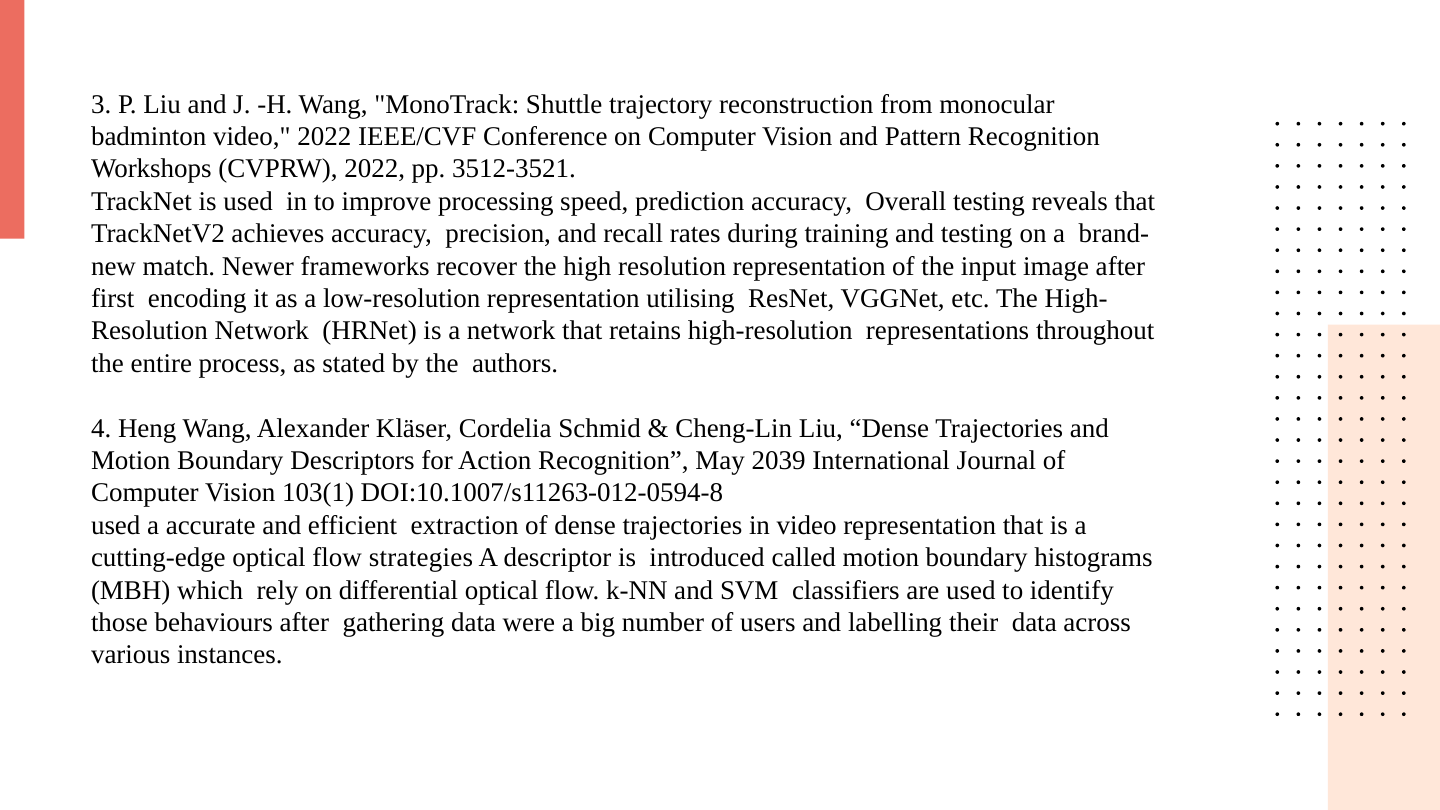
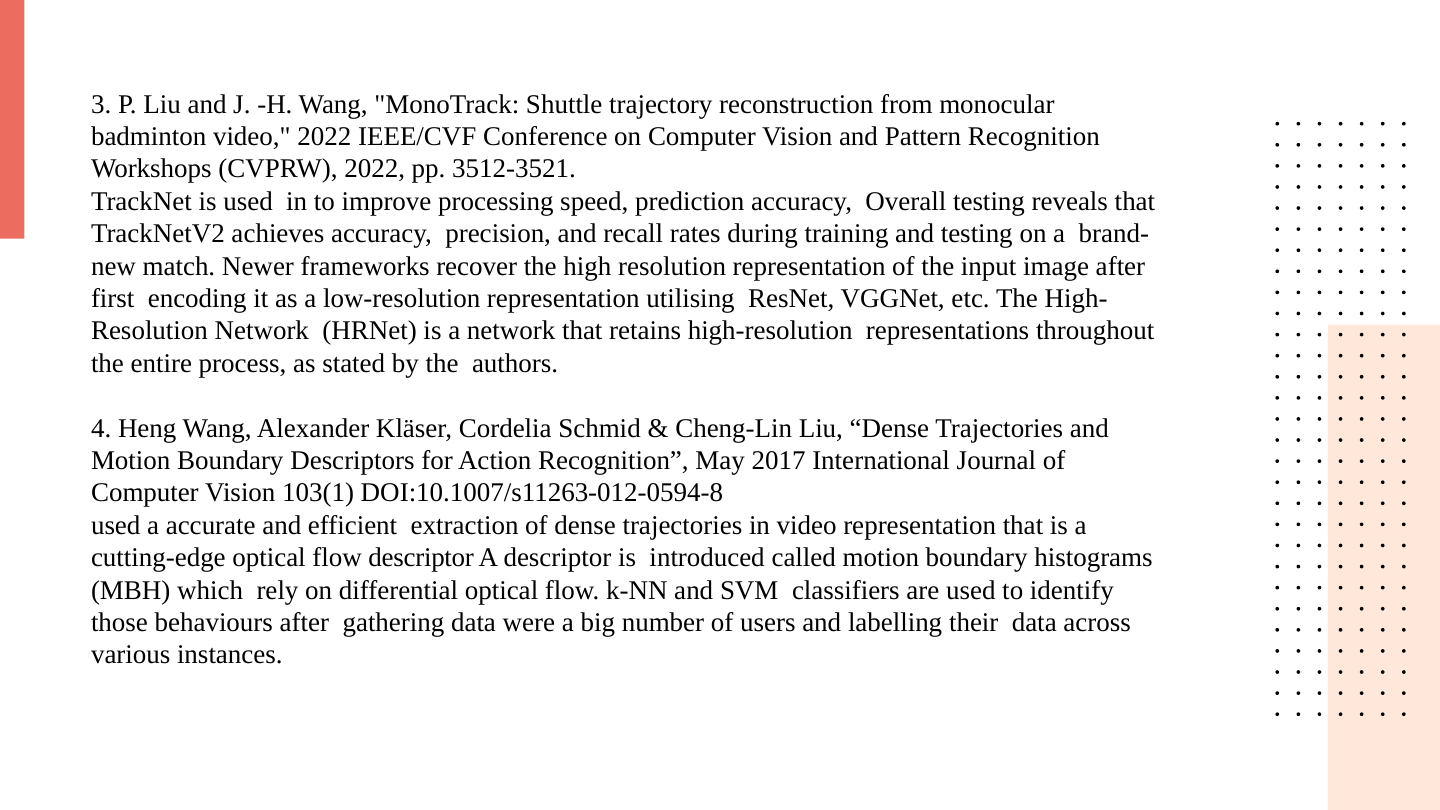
2039: 2039 -> 2017
flow strategies: strategies -> descriptor
